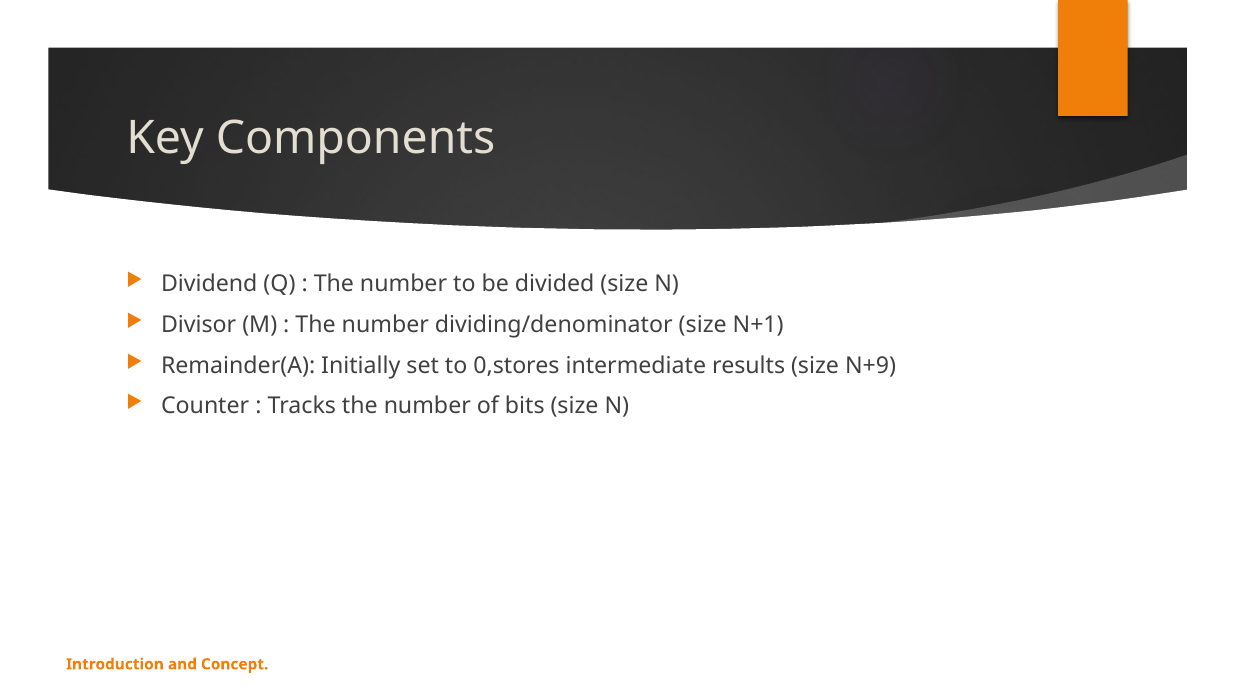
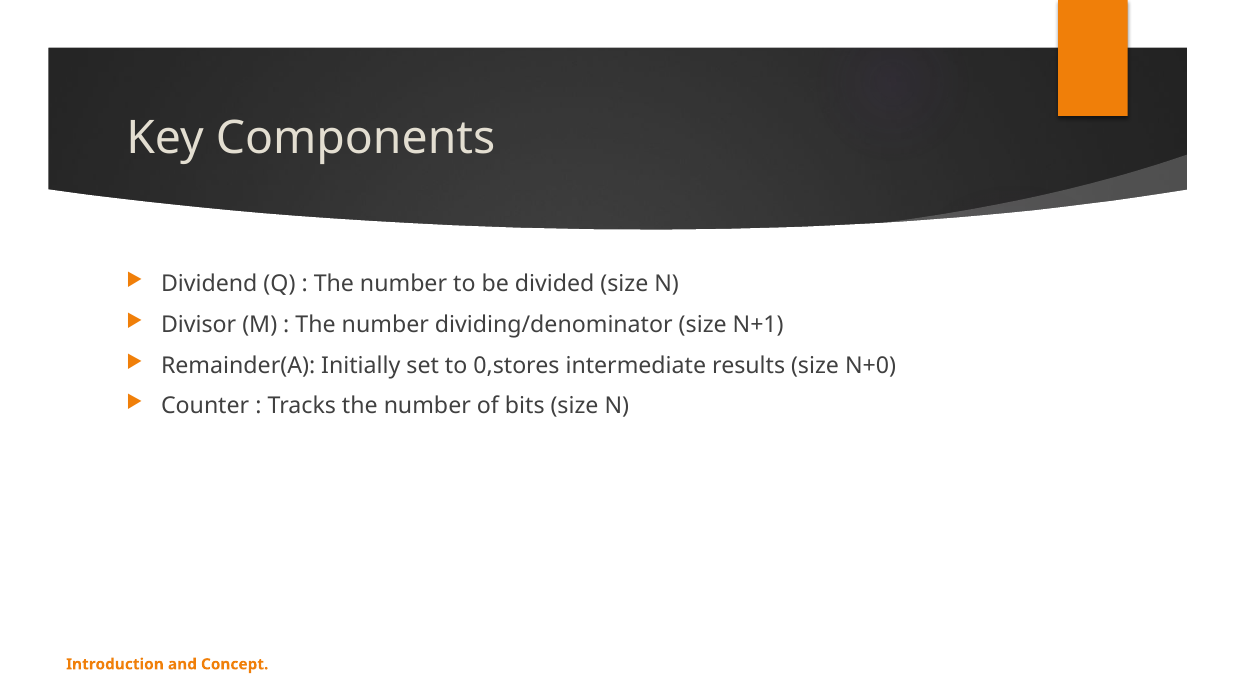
N+9: N+9 -> N+0
